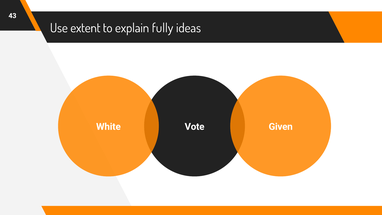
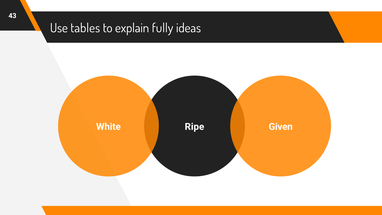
extent: extent -> tables
Vote: Vote -> Ripe
